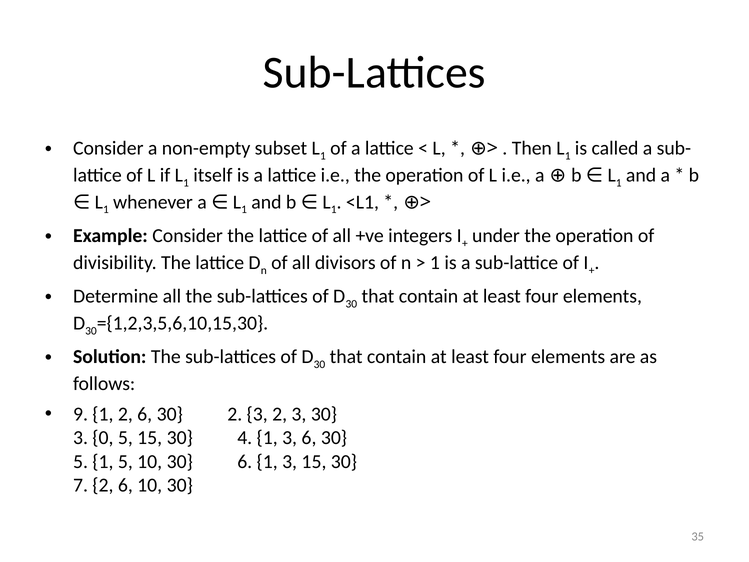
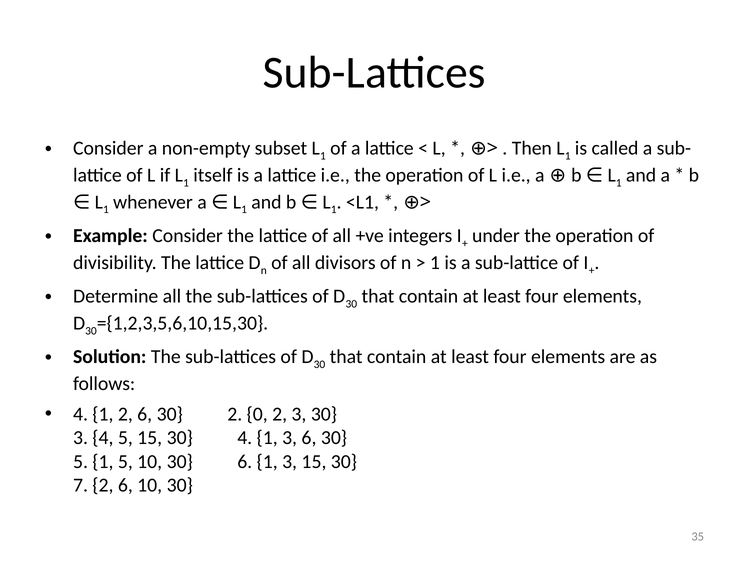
9 at (81, 414): 9 -> 4
30 2 3: 3 -> 0
3 0: 0 -> 4
